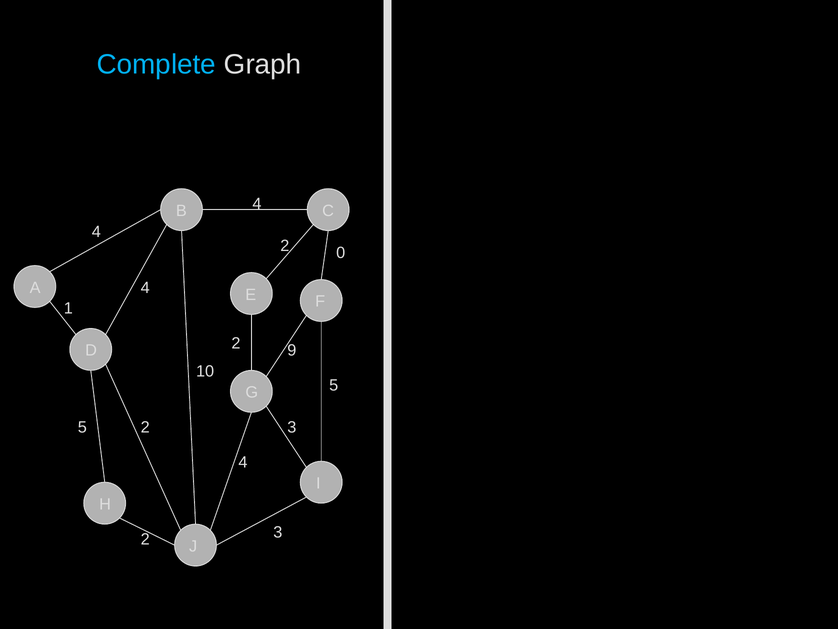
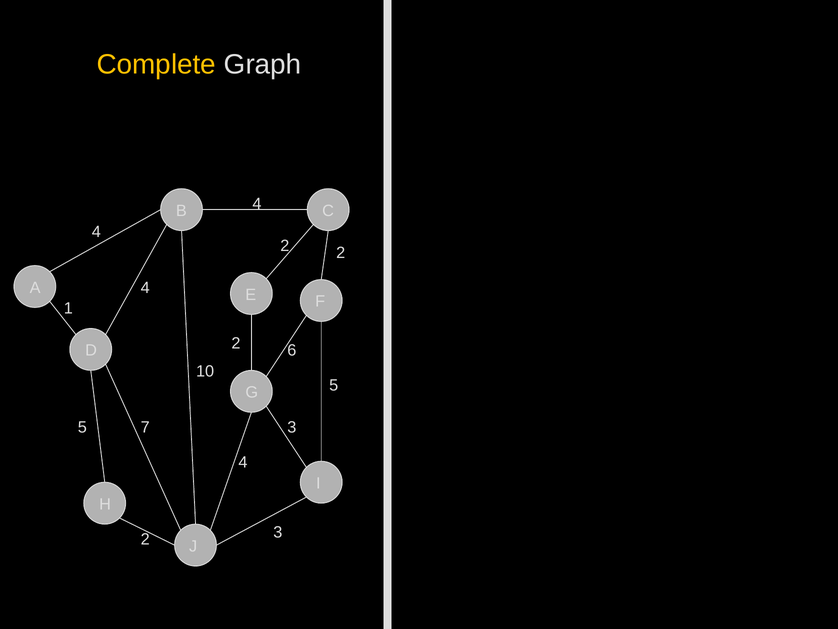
Complete colour: light blue -> yellow
2 0: 0 -> 2
9: 9 -> 6
5 2: 2 -> 7
